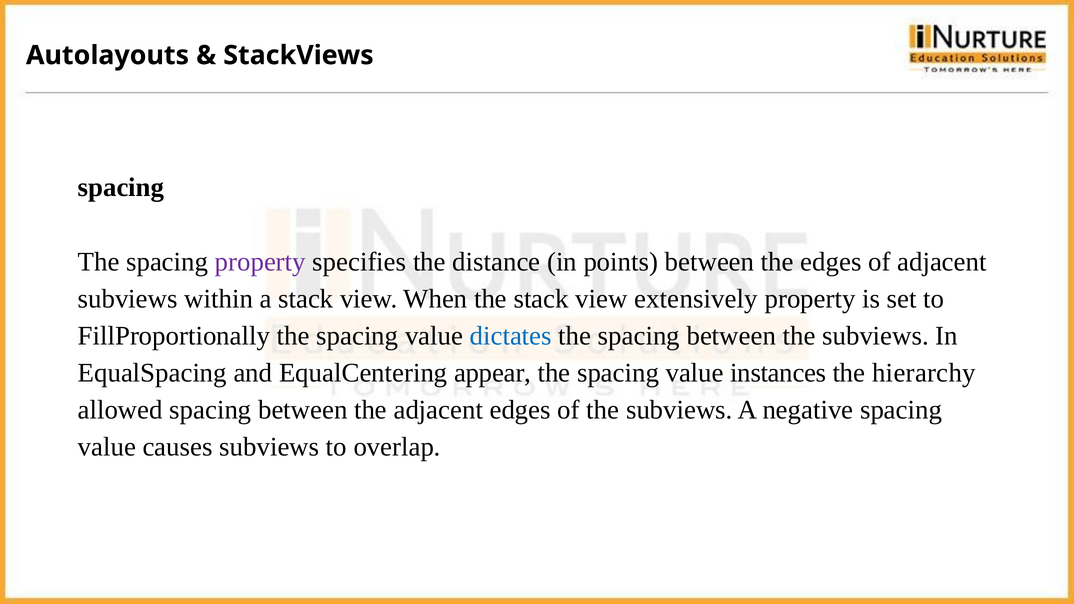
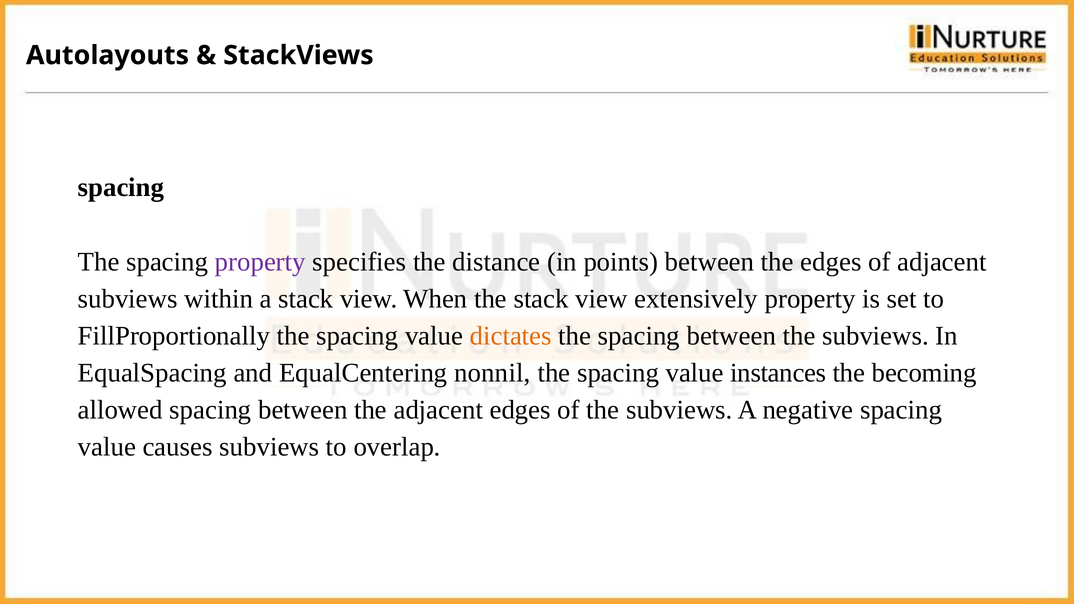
dictates colour: blue -> orange
appear: appear -> nonnil
hierarchy: hierarchy -> becoming
